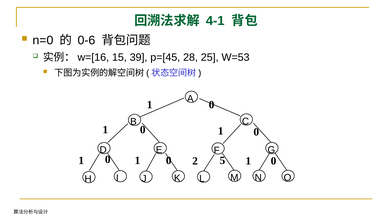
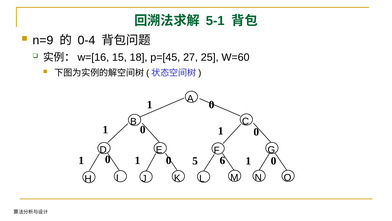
4-1: 4-1 -> 5-1
n=0: n=0 -> n=9
0-6: 0-6 -> 0-4
39: 39 -> 18
28: 28 -> 27
W=53: W=53 -> W=60
5: 5 -> 6
2: 2 -> 5
